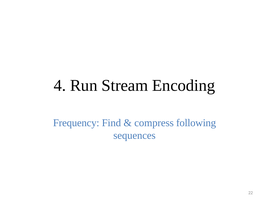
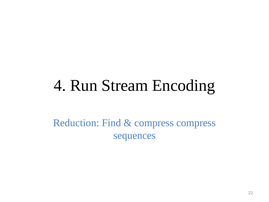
Frequency: Frequency -> Reduction
compress following: following -> compress
